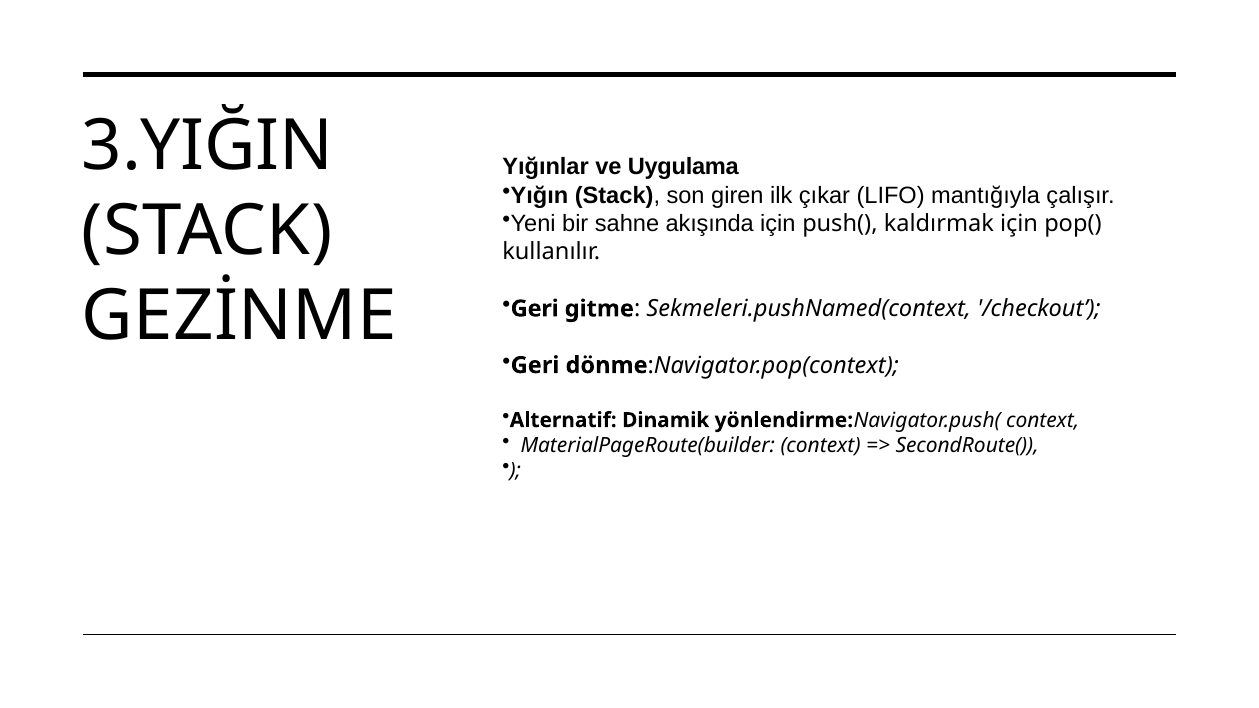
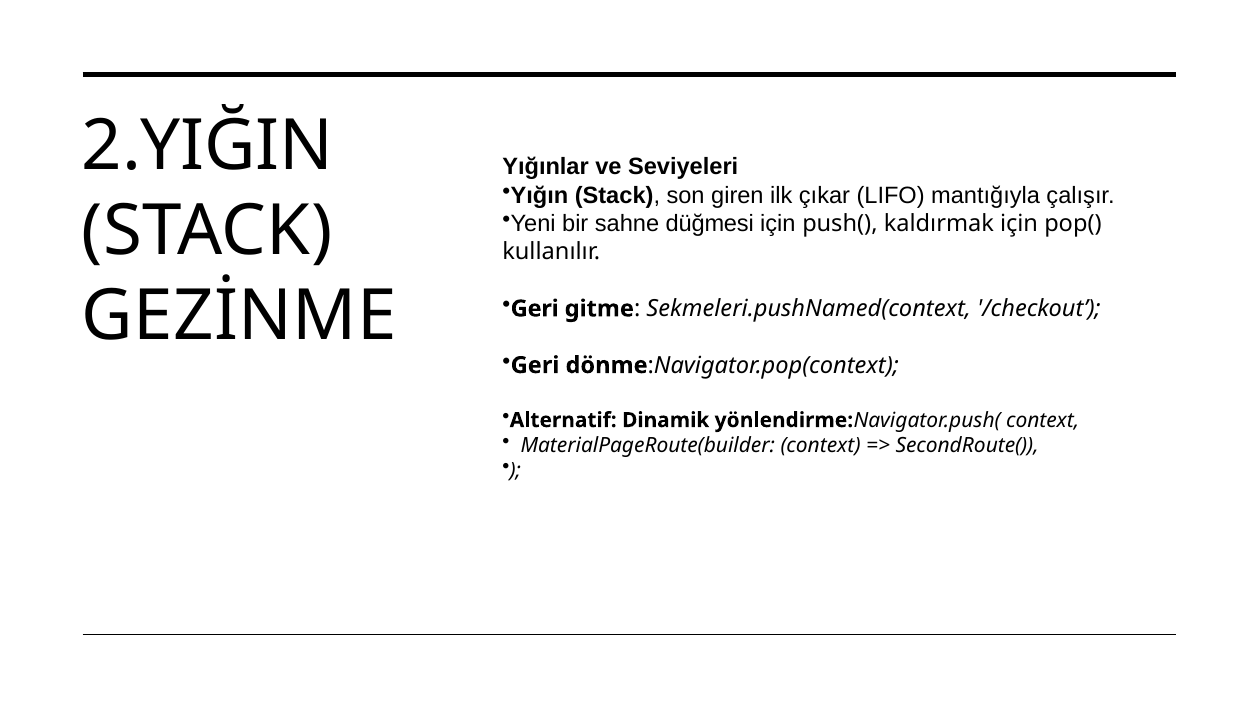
3.YIĞIN: 3.YIĞIN -> 2.YIĞIN
Uygulama: Uygulama -> Seviyeleri
akışında: akışında -> düğmesi
